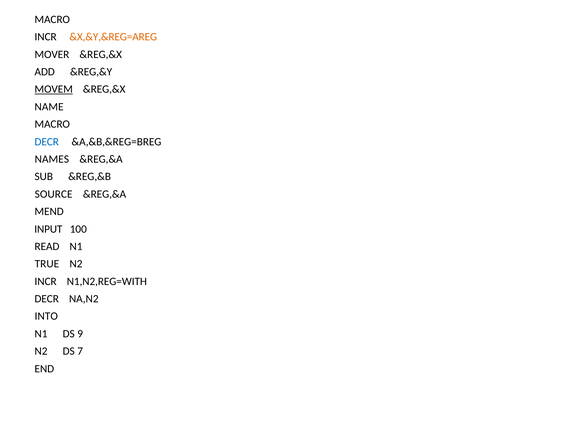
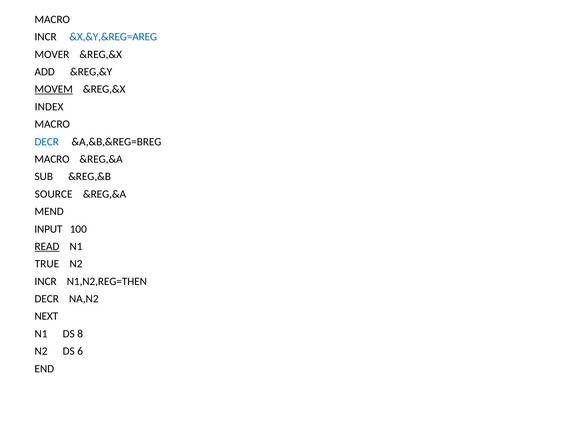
&X,&Y,&REG=AREG colour: orange -> blue
NAME: NAME -> INDEX
NAMES at (52, 159): NAMES -> MACRO
READ underline: none -> present
N1,N2,REG=WITH: N1,N2,REG=WITH -> N1,N2,REG=THEN
INTO: INTO -> NEXT
9: 9 -> 8
7: 7 -> 6
